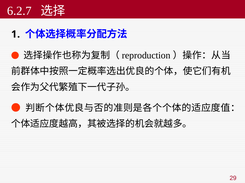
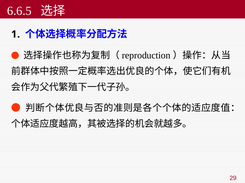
6.2.7: 6.2.7 -> 6.6.5
